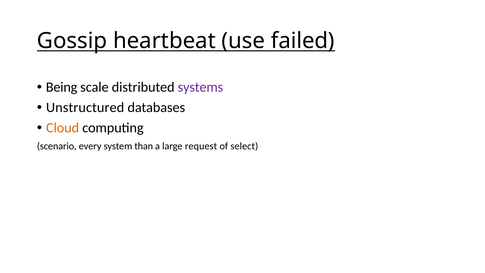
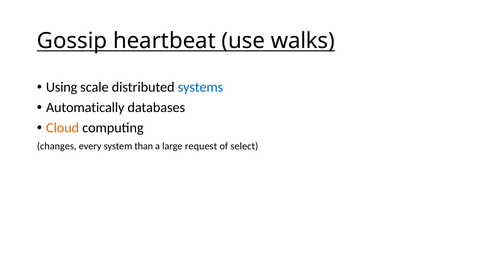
failed: failed -> walks
Being: Being -> Using
systems colour: purple -> blue
Unstructured: Unstructured -> Automatically
scenario: scenario -> changes
